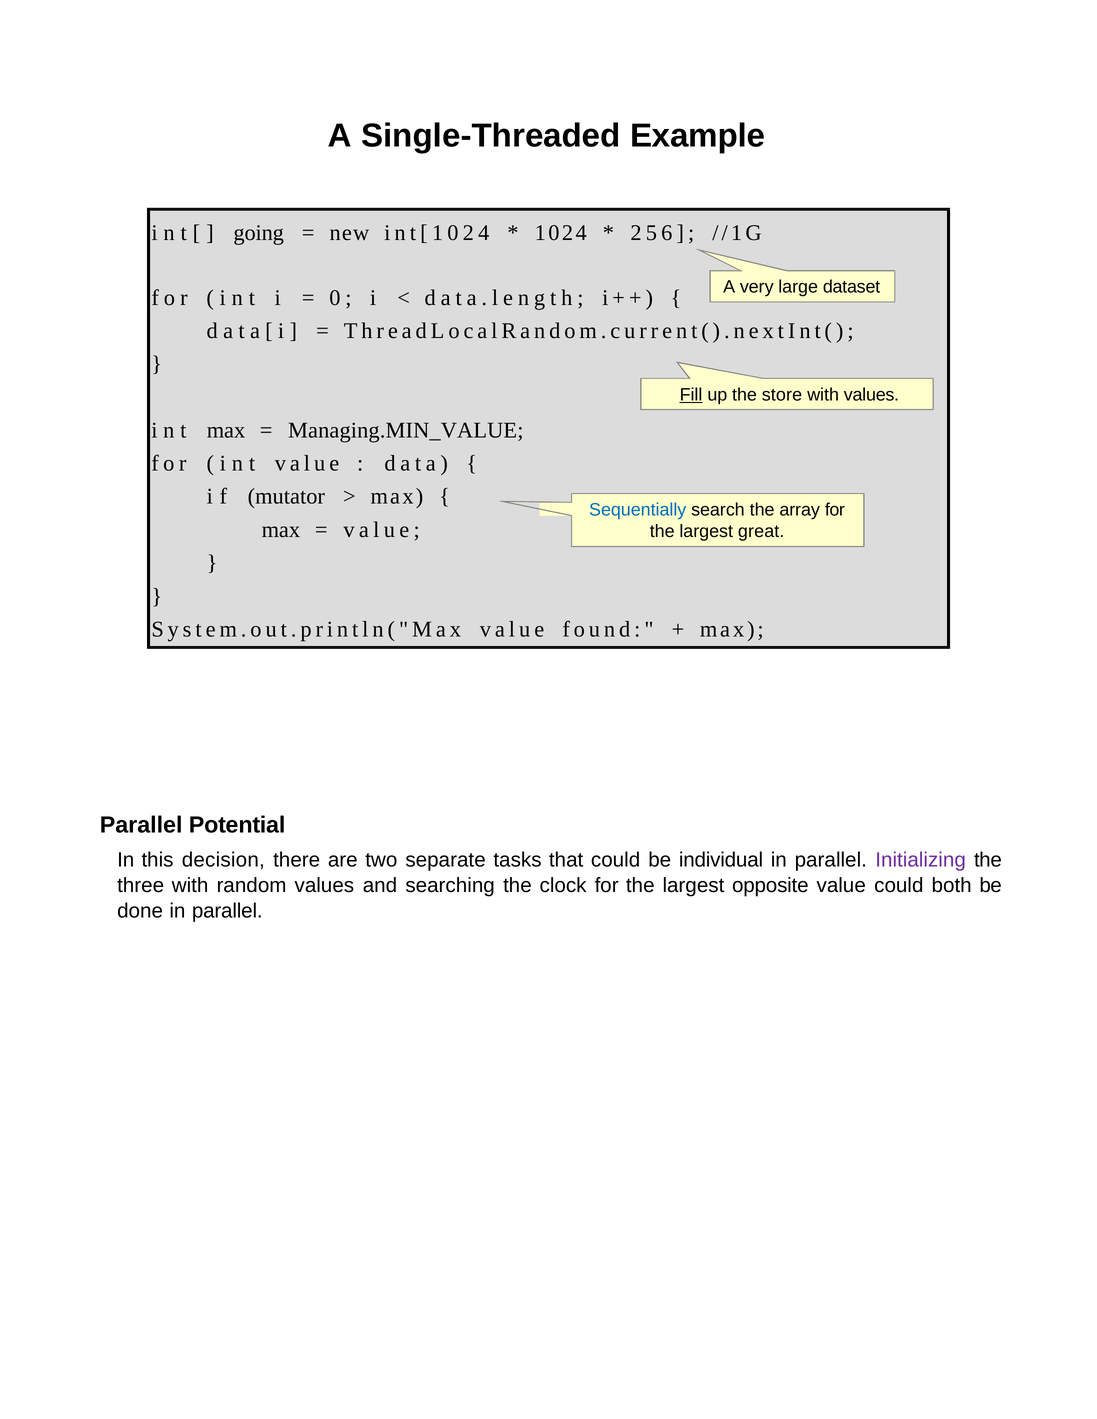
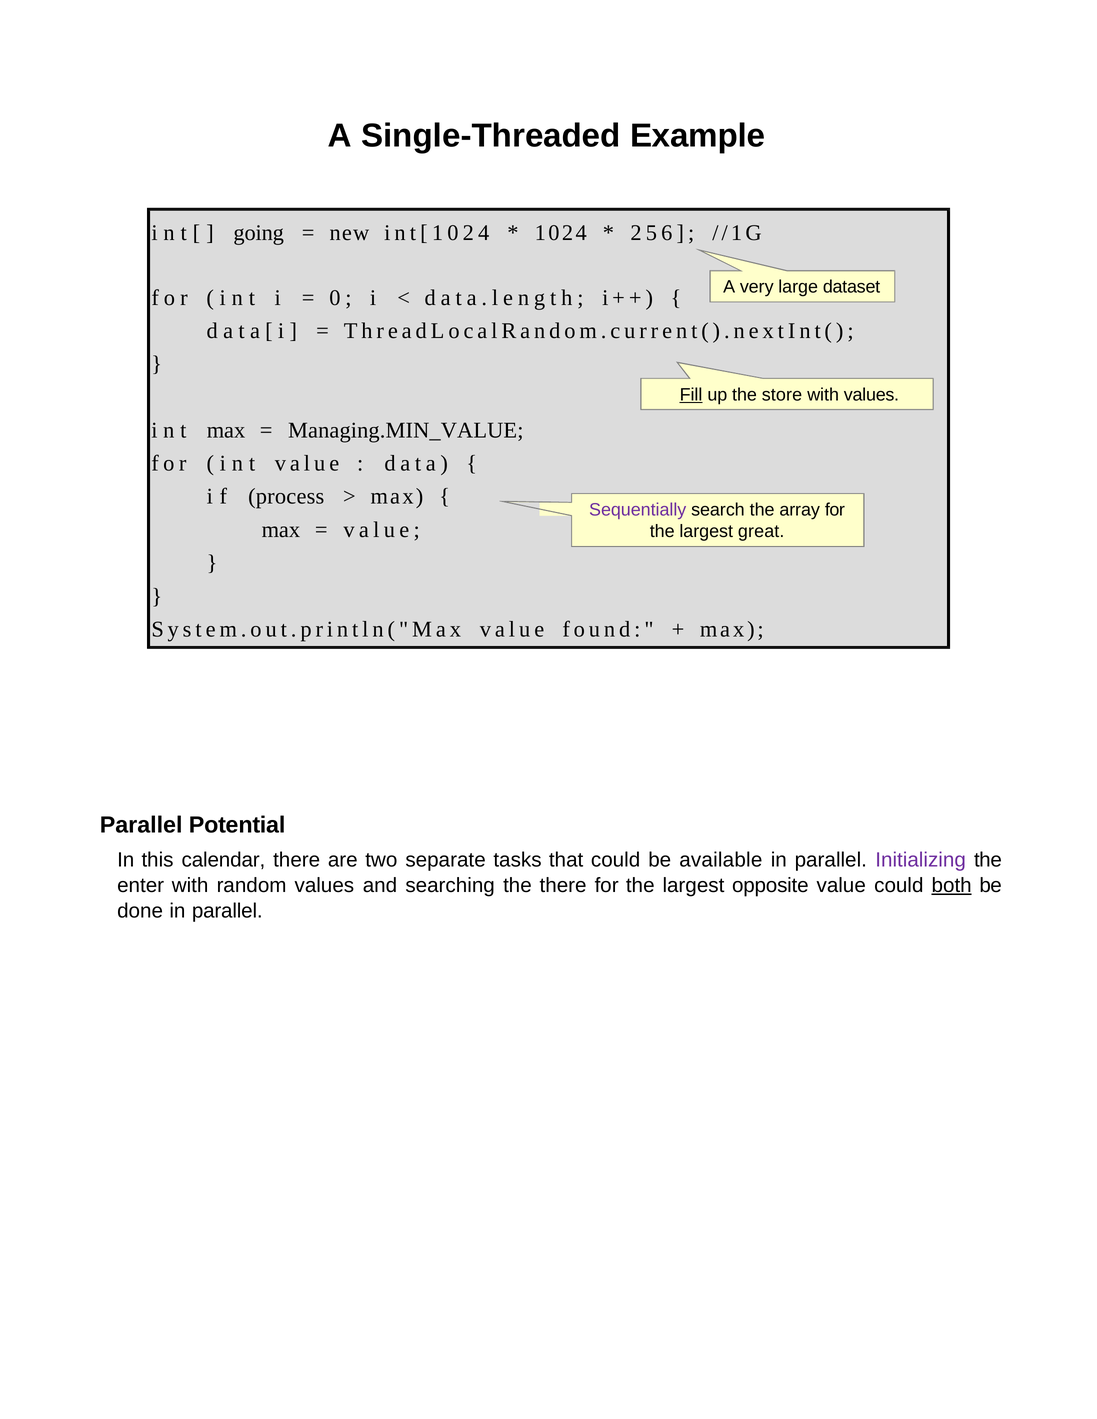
mutator: mutator -> process
Sequentially colour: blue -> purple
decision: decision -> calendar
individual: individual -> available
three: three -> enter
the clock: clock -> there
both underline: none -> present
